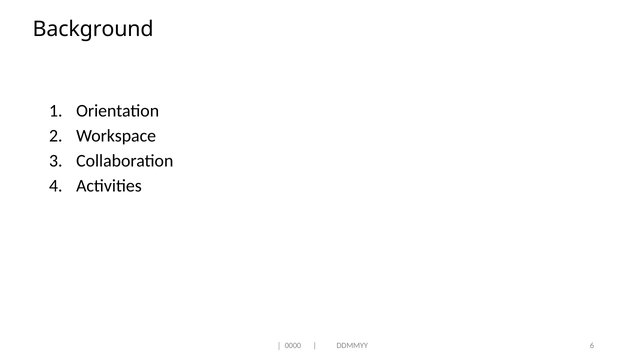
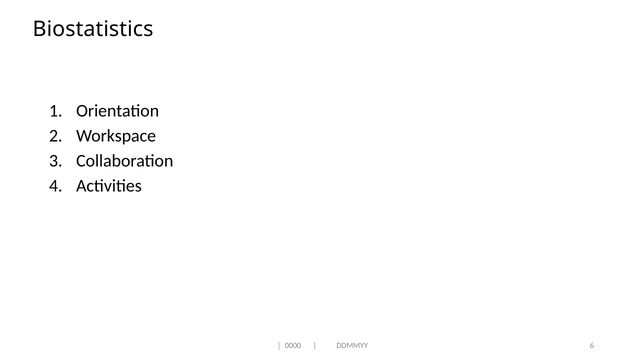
Background: Background -> Biostatistics
